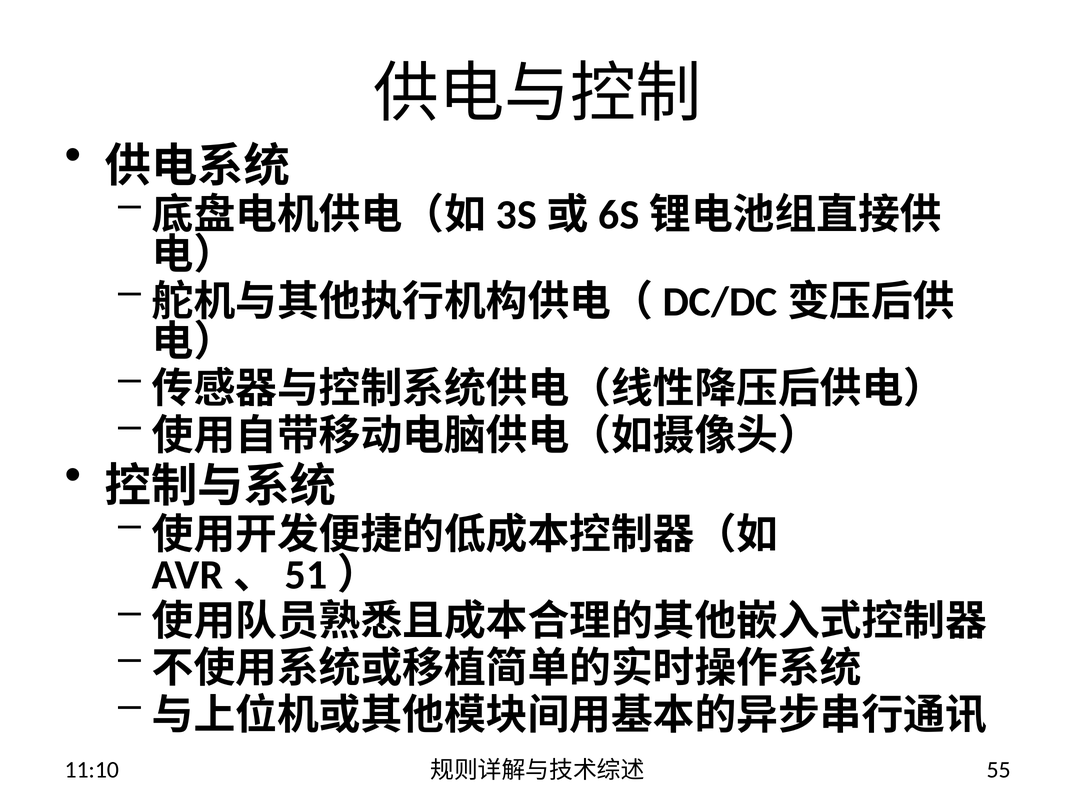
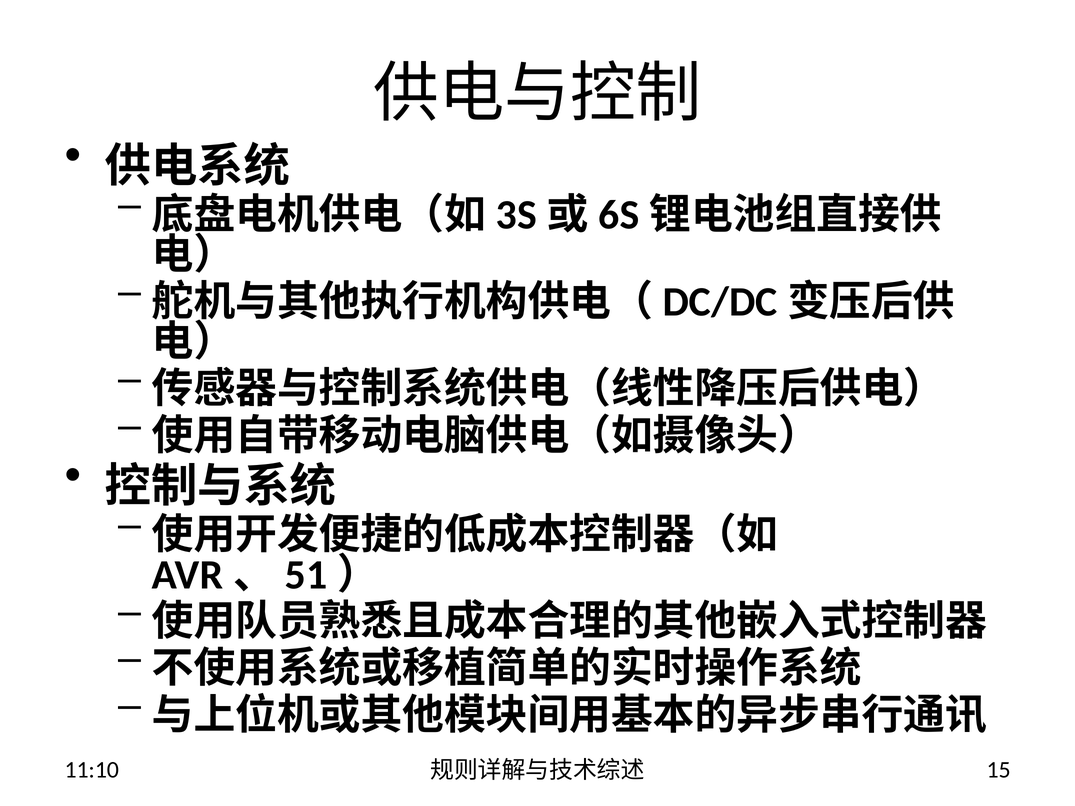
55: 55 -> 15
